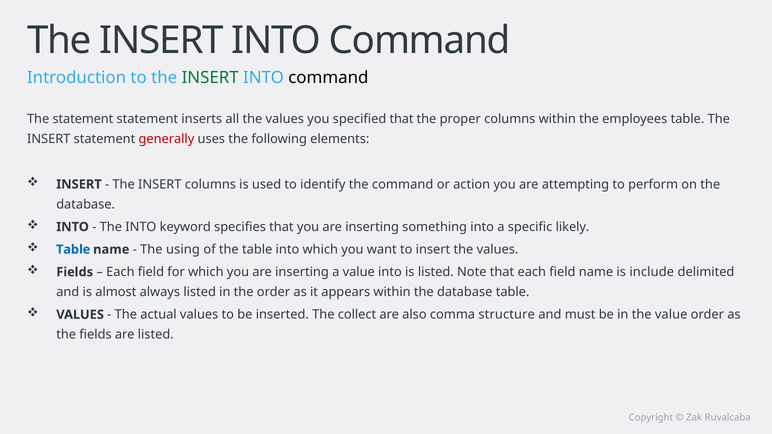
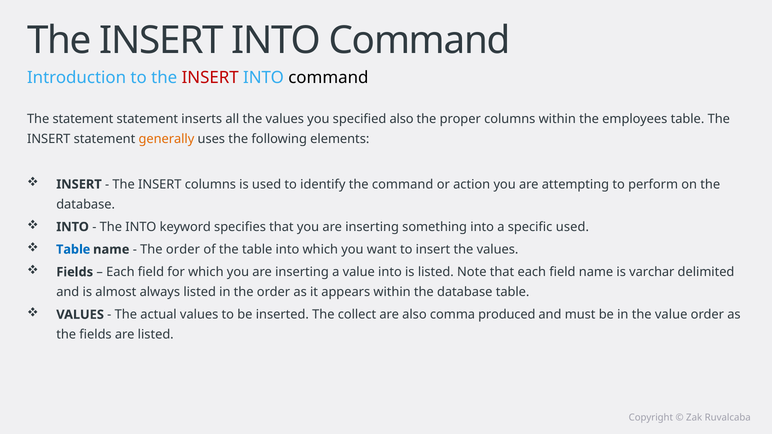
INSERT at (210, 78) colour: green -> red
specified that: that -> also
generally colour: red -> orange
specific likely: likely -> used
using at (183, 250): using -> order
include: include -> varchar
structure: structure -> produced
